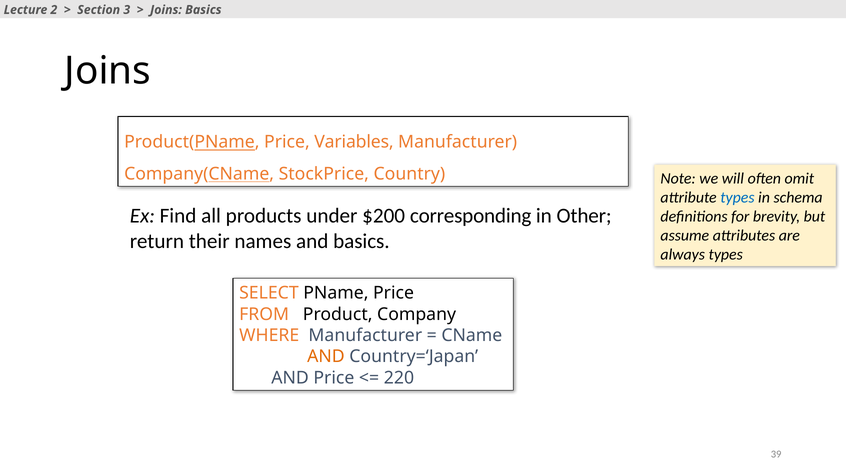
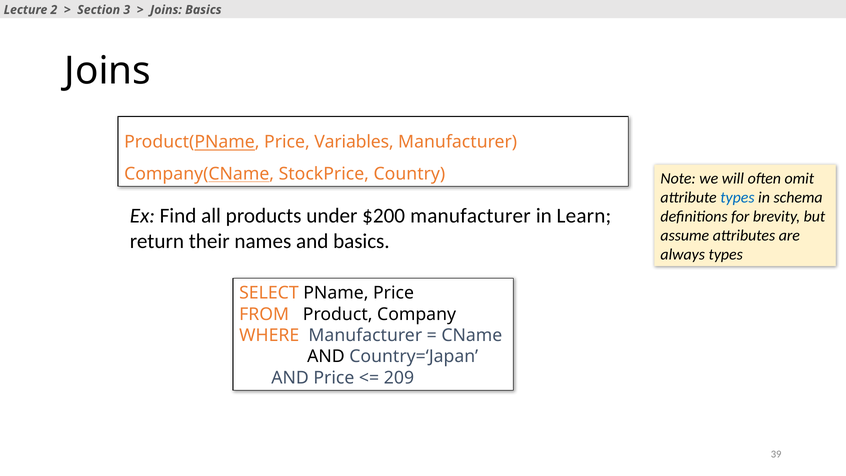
$200 corresponding: corresponding -> manufacturer
Other: Other -> Learn
AND at (326, 356) colour: orange -> black
220: 220 -> 209
